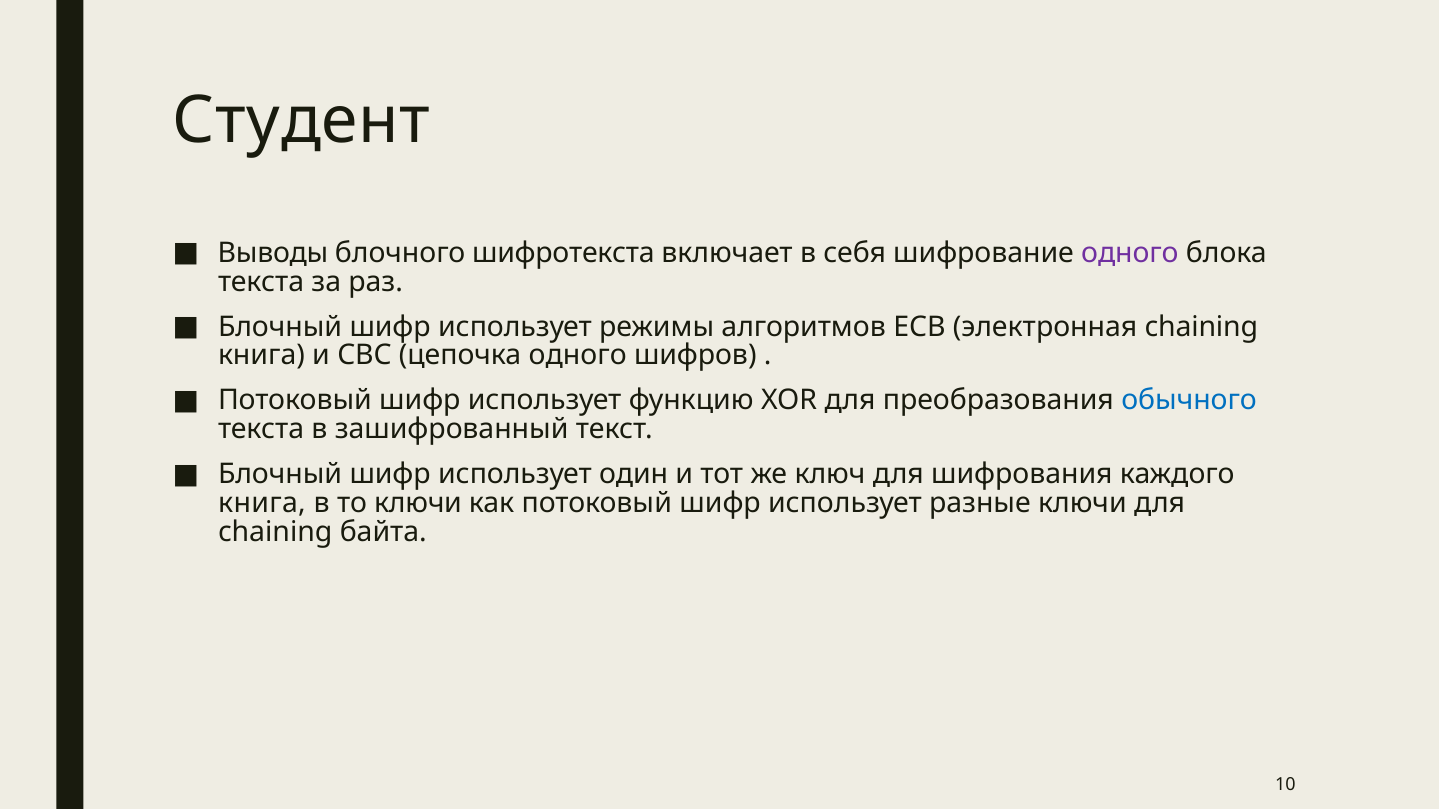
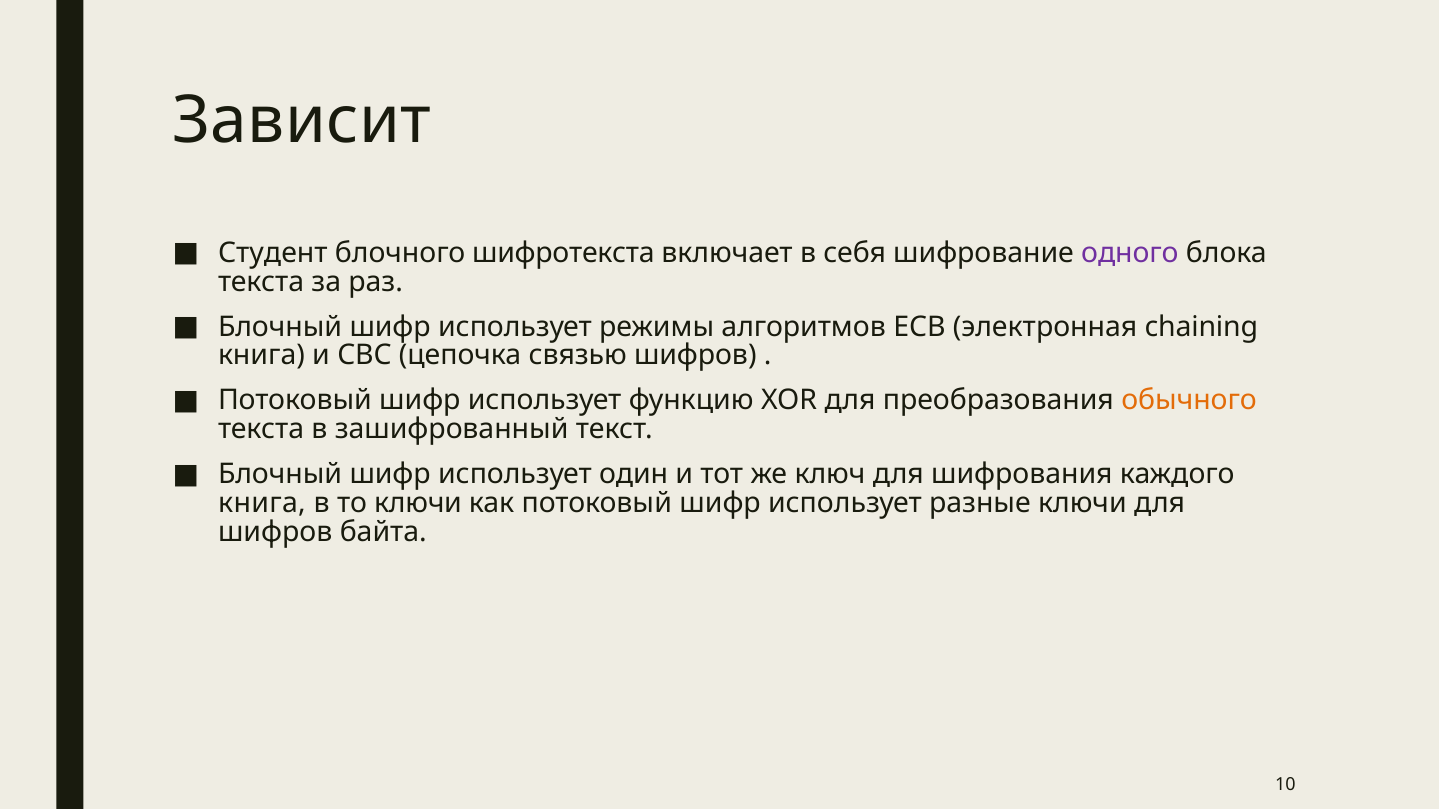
Студент: Студент -> Зависит
Выводы: Выводы -> Студент
цепочка одного: одного -> связью
обычного colour: blue -> orange
chaining at (275, 533): chaining -> шифров
